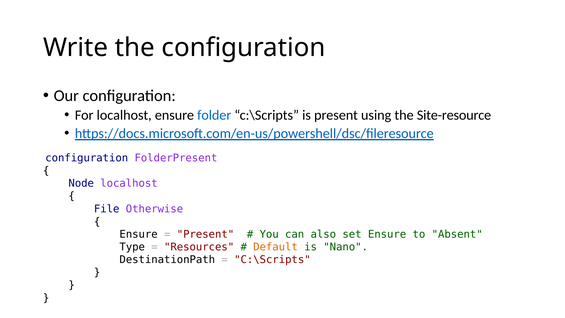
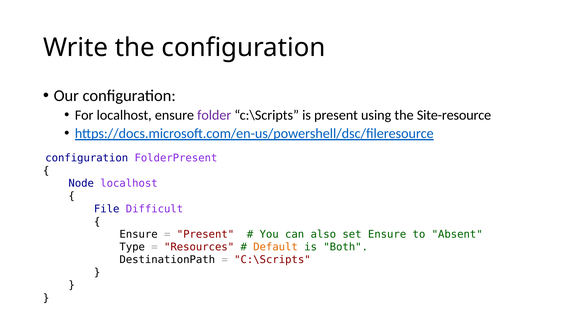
folder colour: blue -> purple
Otherwise: Otherwise -> Difficult
Nano: Nano -> Both
